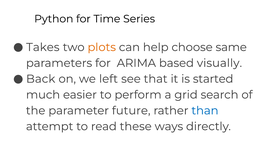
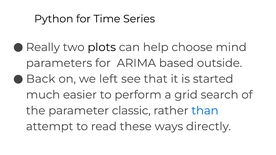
Takes: Takes -> Really
plots colour: orange -> black
same: same -> mind
visually: visually -> outside
future: future -> classic
